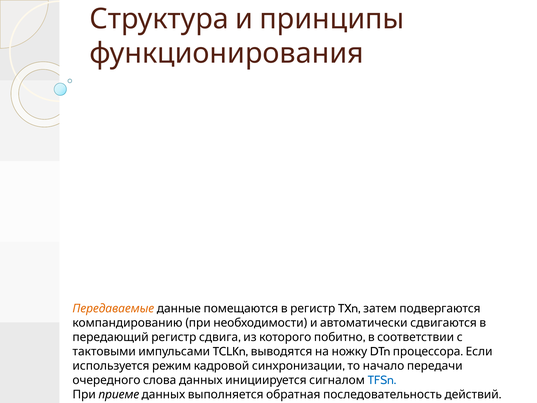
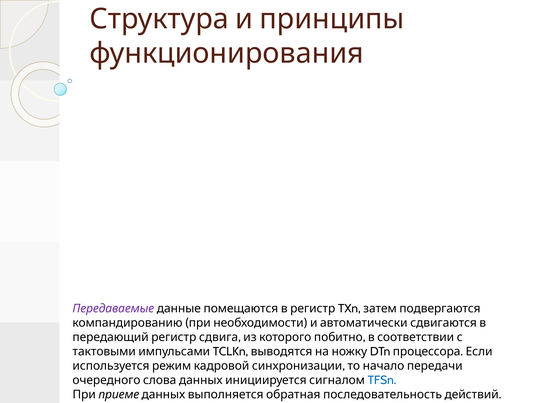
Передаваемые colour: orange -> purple
